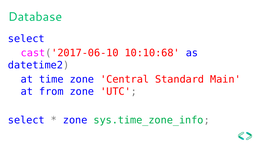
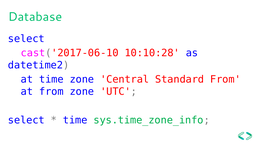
10:10:68: 10:10:68 -> 10:10:28
Standard Main: Main -> From
zone at (75, 120): zone -> time
